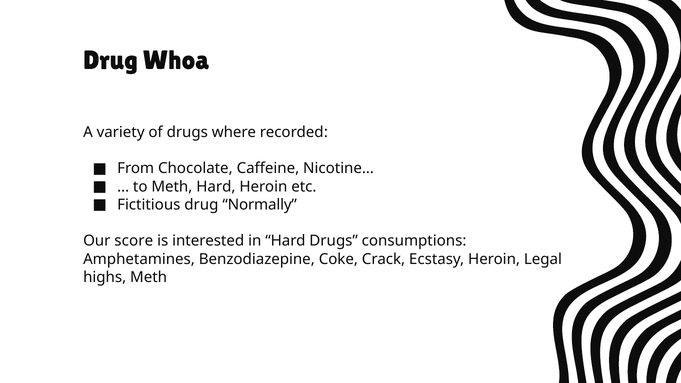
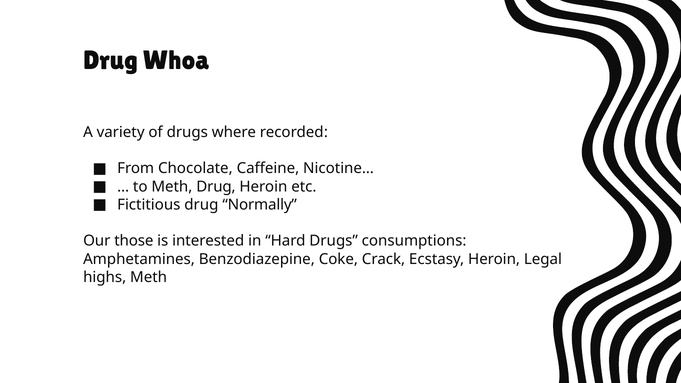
Meth Hard: Hard -> Drug
score: score -> those
